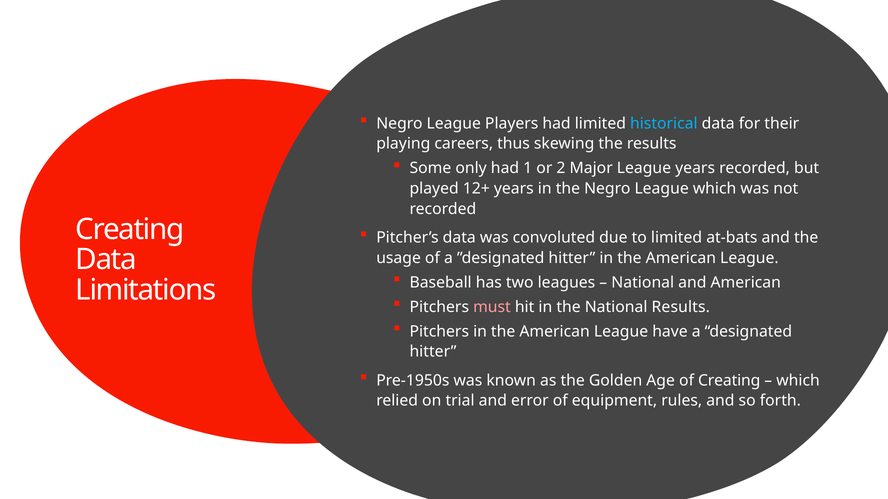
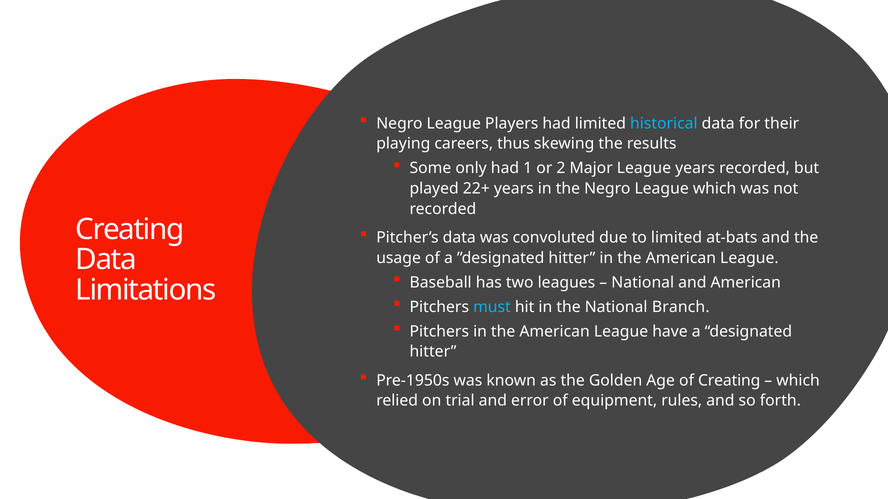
12+: 12+ -> 22+
must colour: pink -> light blue
National Results: Results -> Branch
